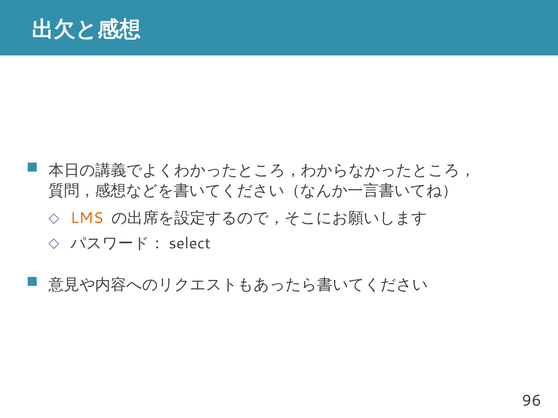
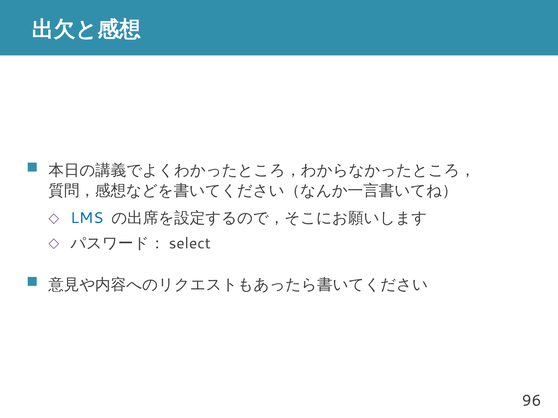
LMS colour: orange -> blue
